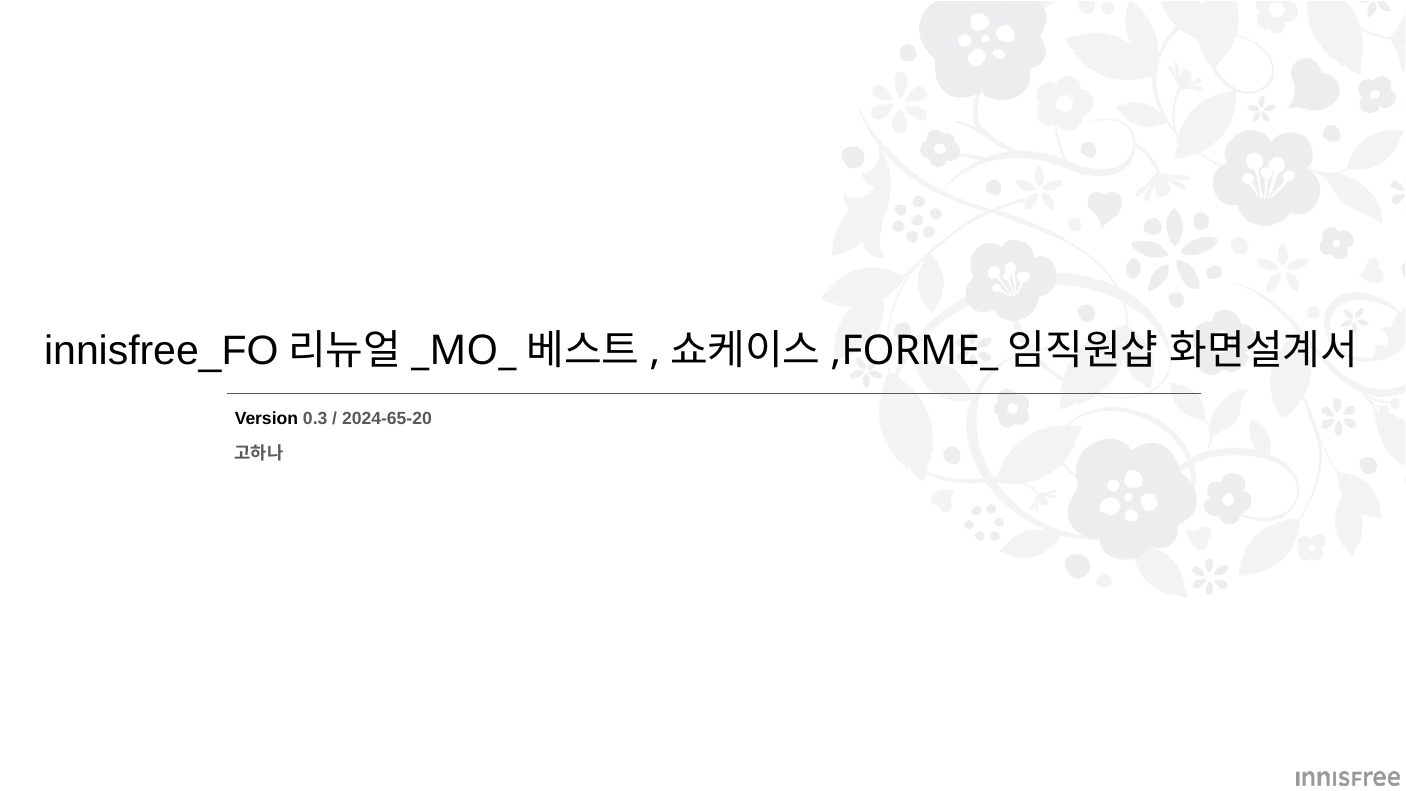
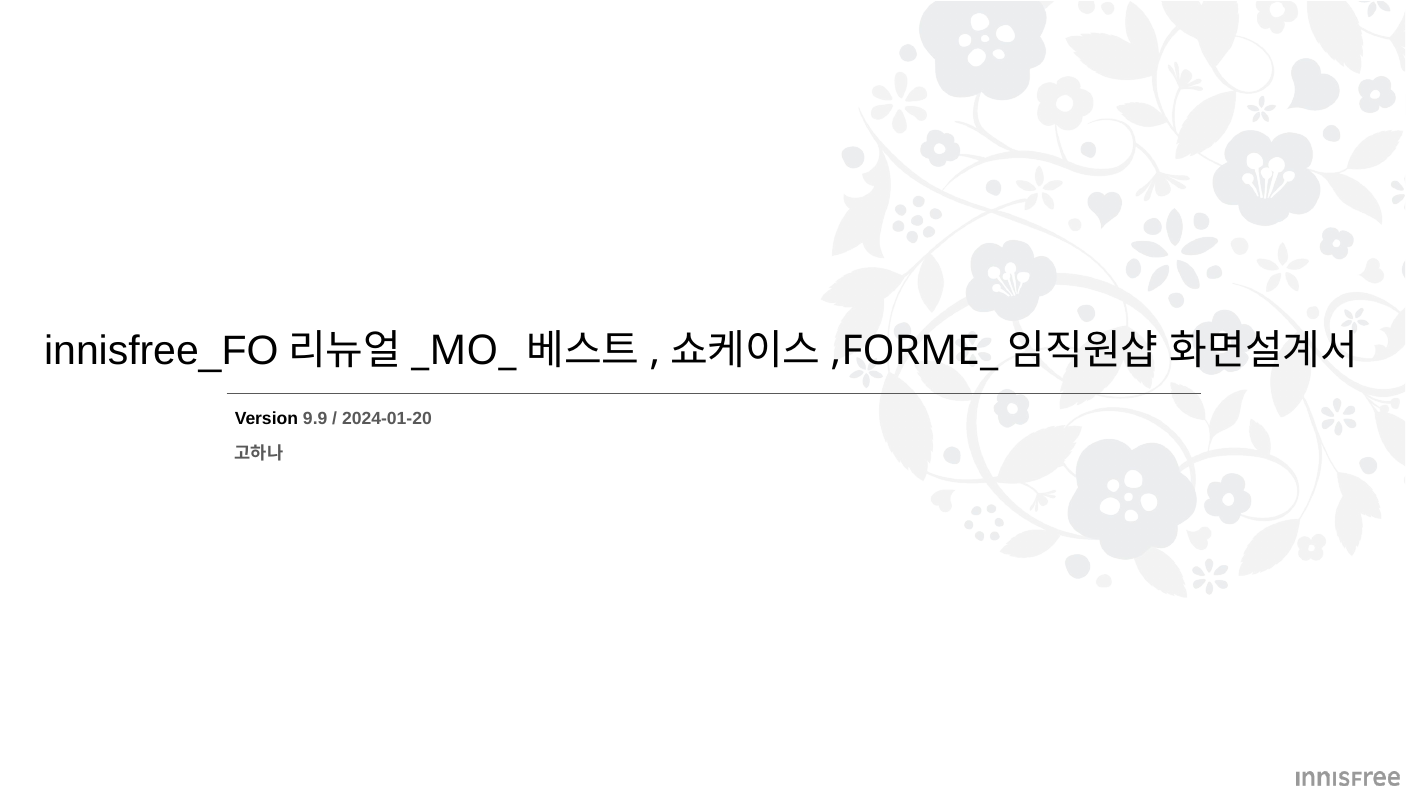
0.3: 0.3 -> 9.9
2024-65-20: 2024-65-20 -> 2024-01-20
